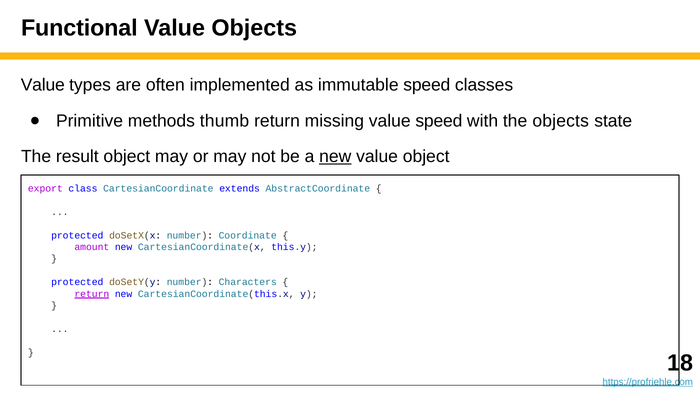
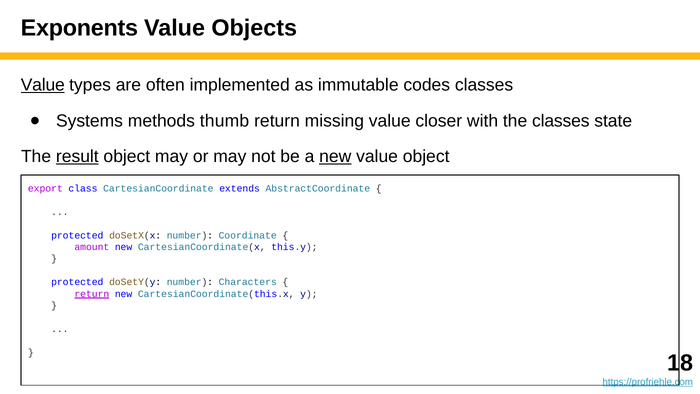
Functional: Functional -> Exponents
Value at (43, 85) underline: none -> present
immutable speed: speed -> codes
Primitive: Primitive -> Systems
value speed: speed -> closer
the objects: objects -> classes
result underline: none -> present
